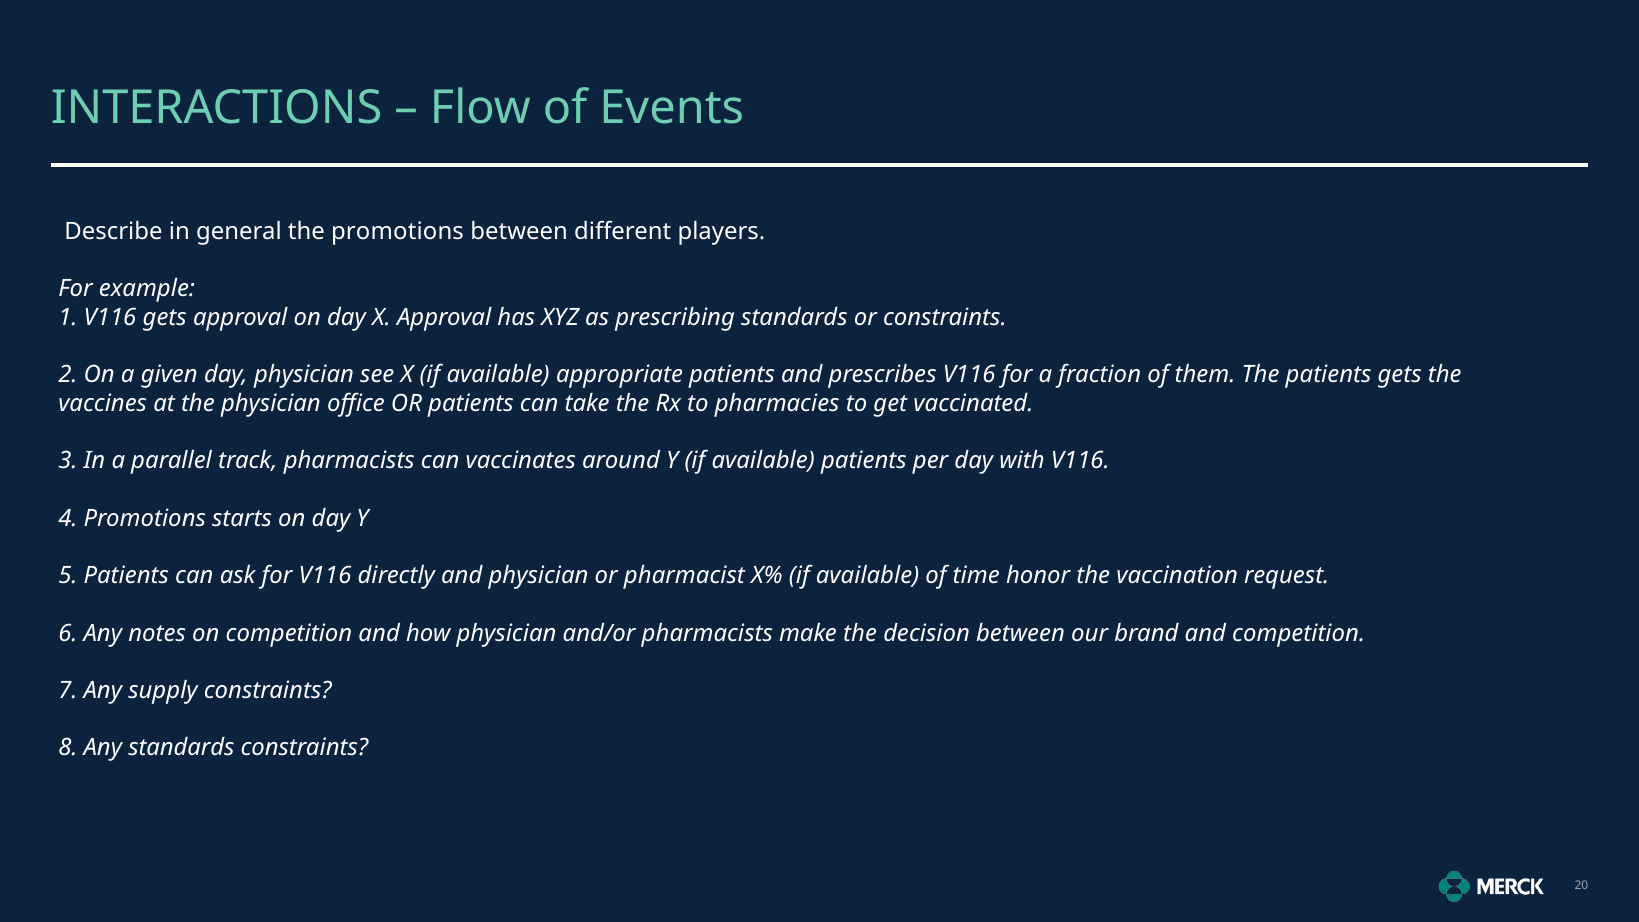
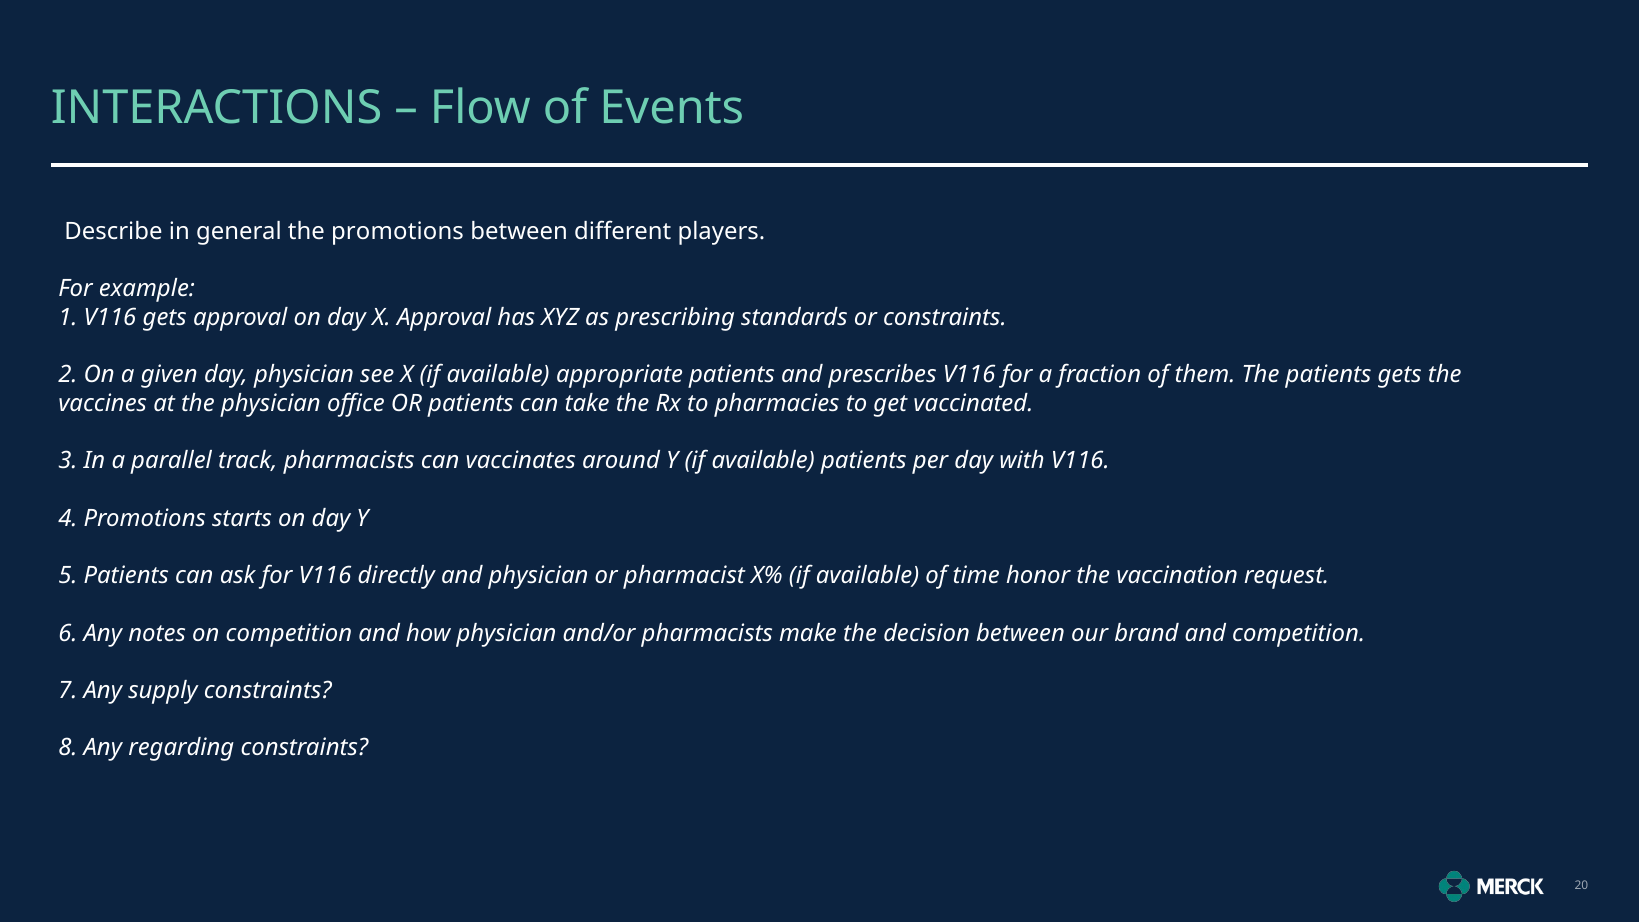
Any standards: standards -> regarding
